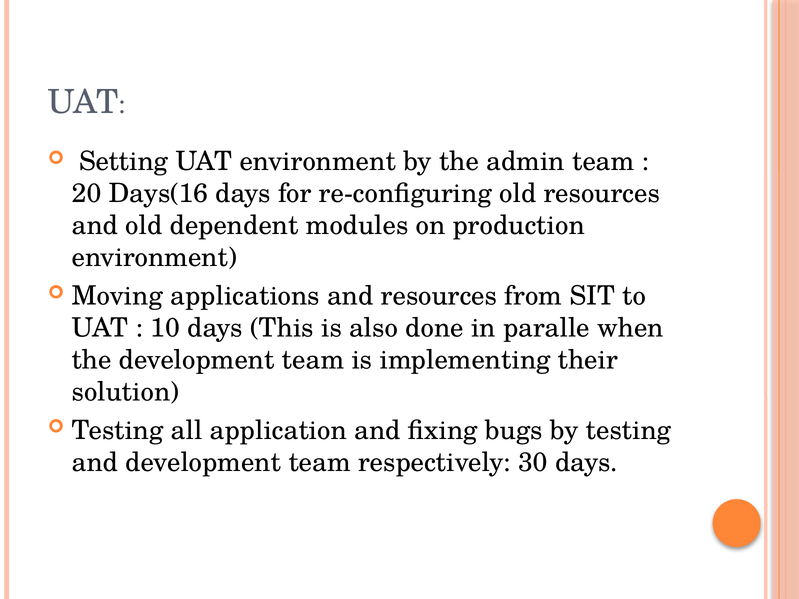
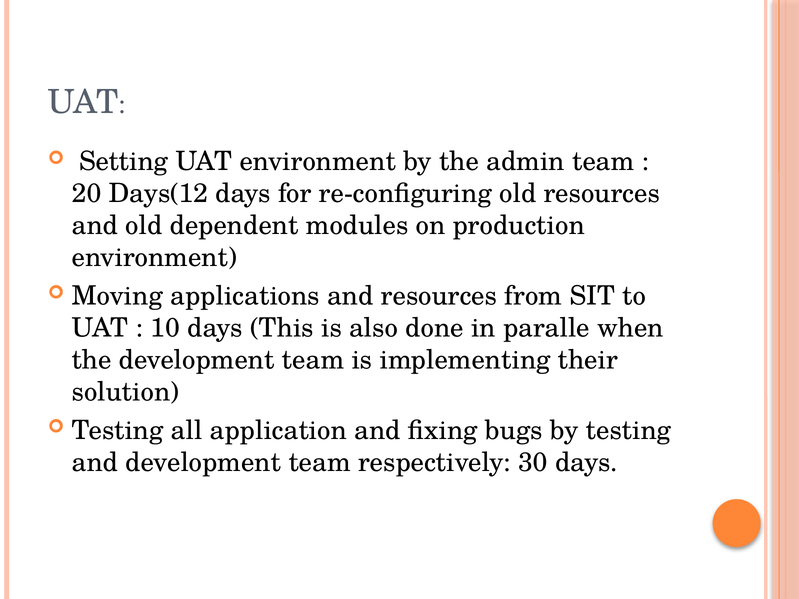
Days(16: Days(16 -> Days(12
